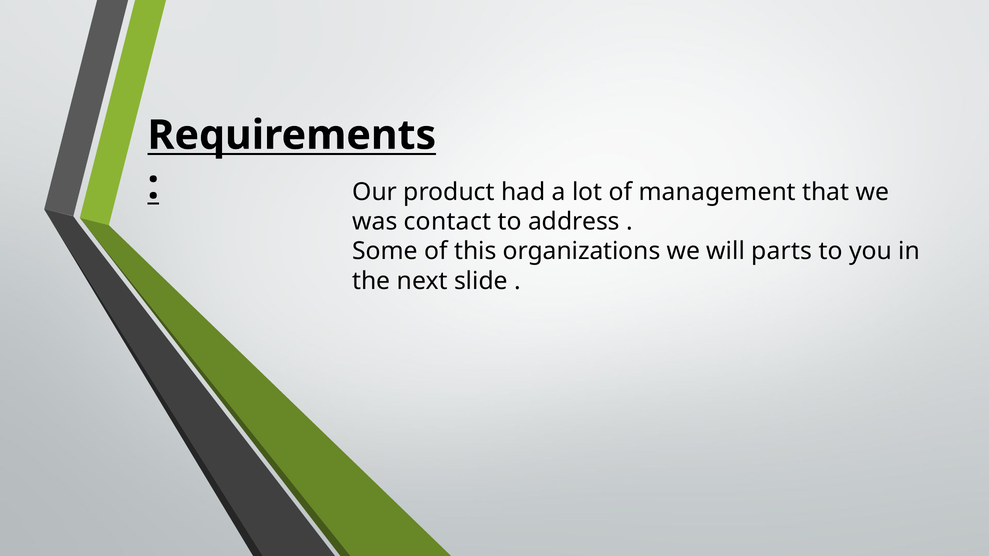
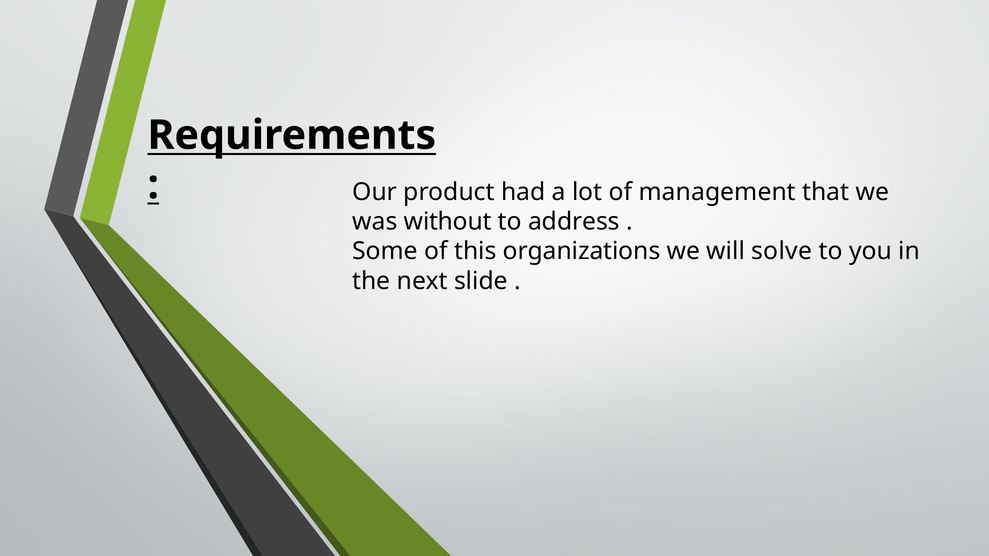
contact: contact -> without
parts: parts -> solve
